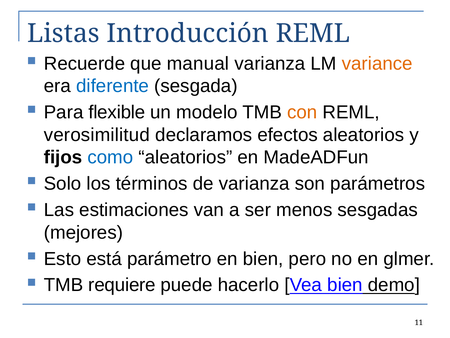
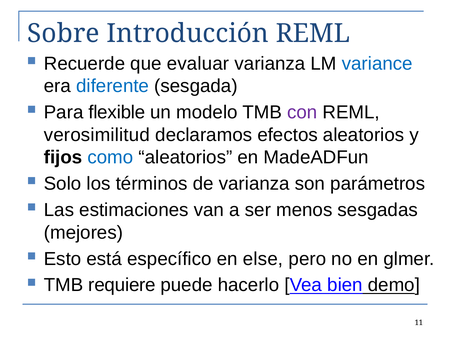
Listas: Listas -> Sobre
manual: manual -> evaluar
variance colour: orange -> blue
con colour: orange -> purple
parámetro: parámetro -> específico
en bien: bien -> else
